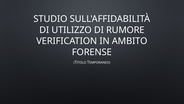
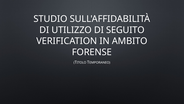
RUMORE: RUMORE -> SEGUITO
